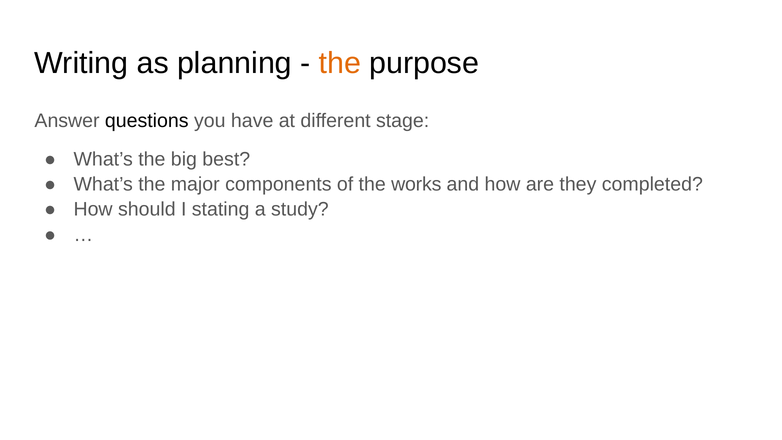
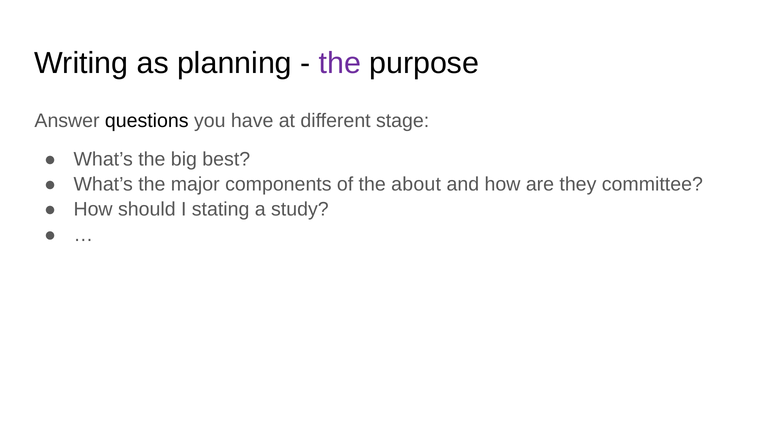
the at (340, 63) colour: orange -> purple
works: works -> about
completed: completed -> committee
